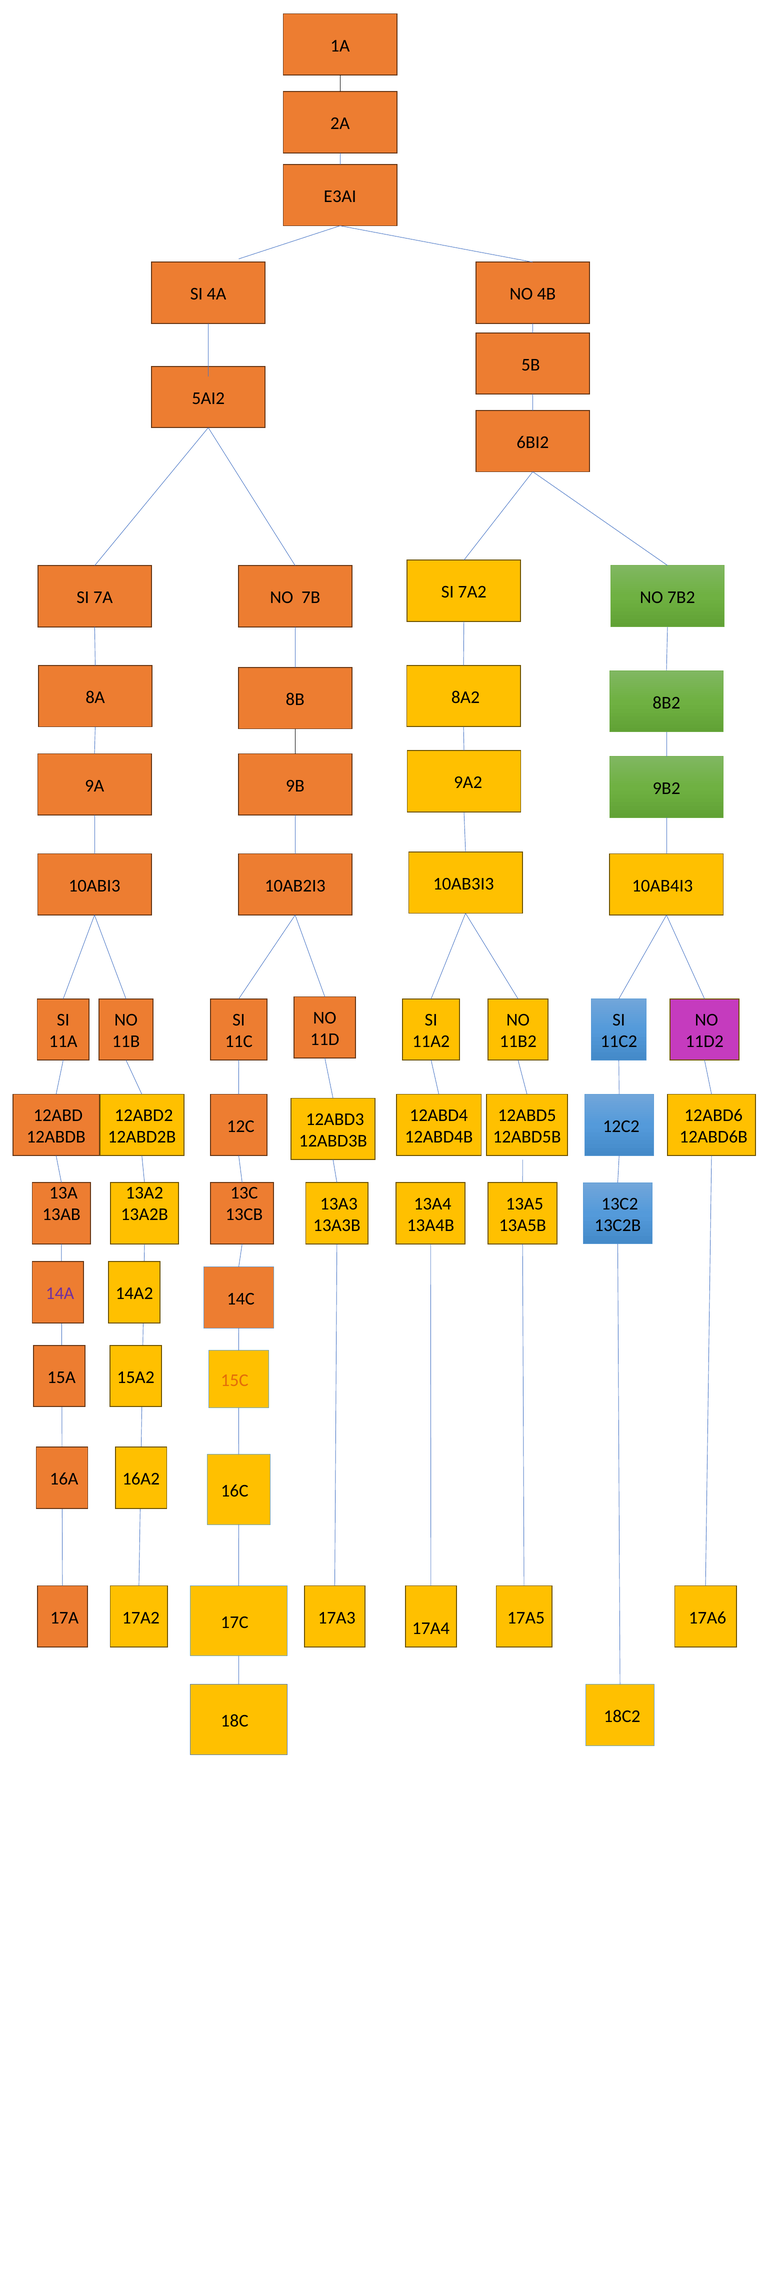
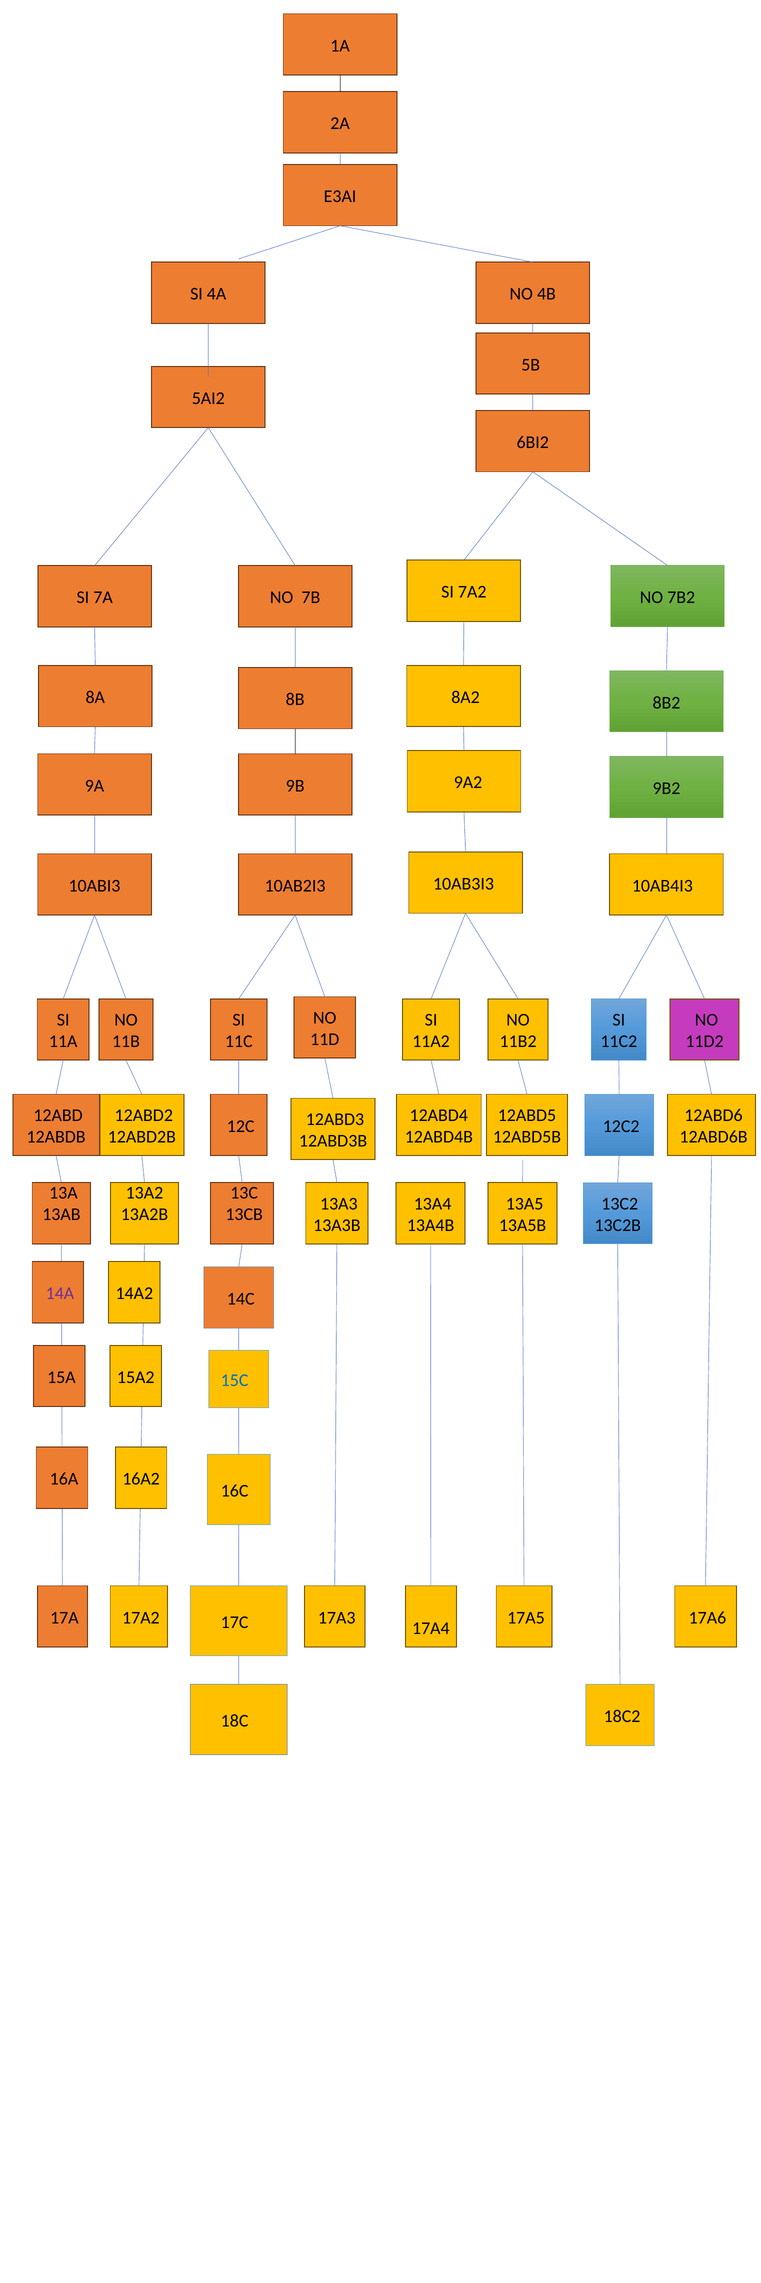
15C colour: orange -> blue
